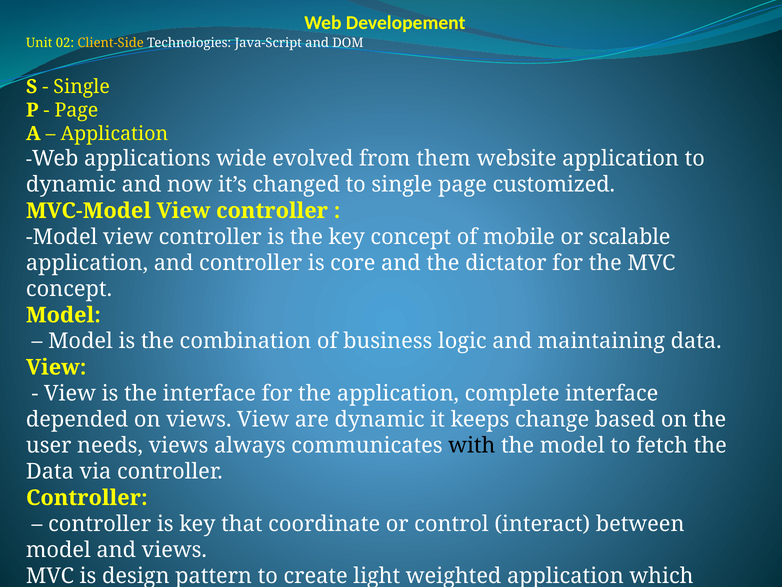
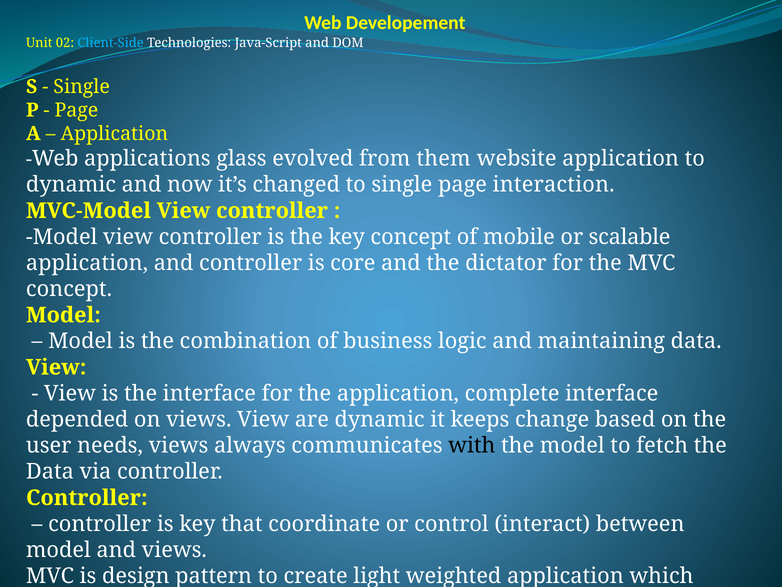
Client-Side colour: yellow -> light blue
wide: wide -> glass
customized: customized -> interaction
